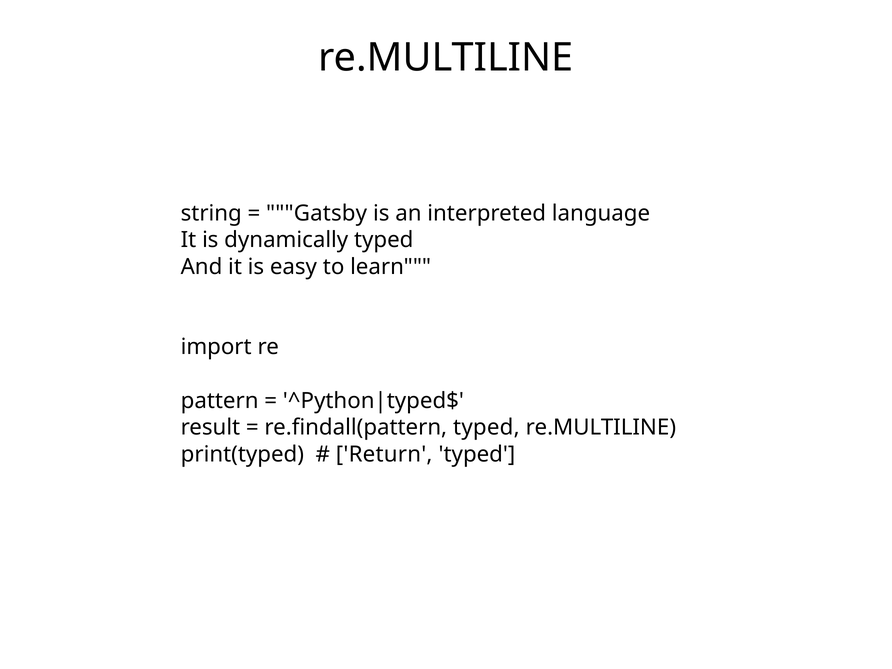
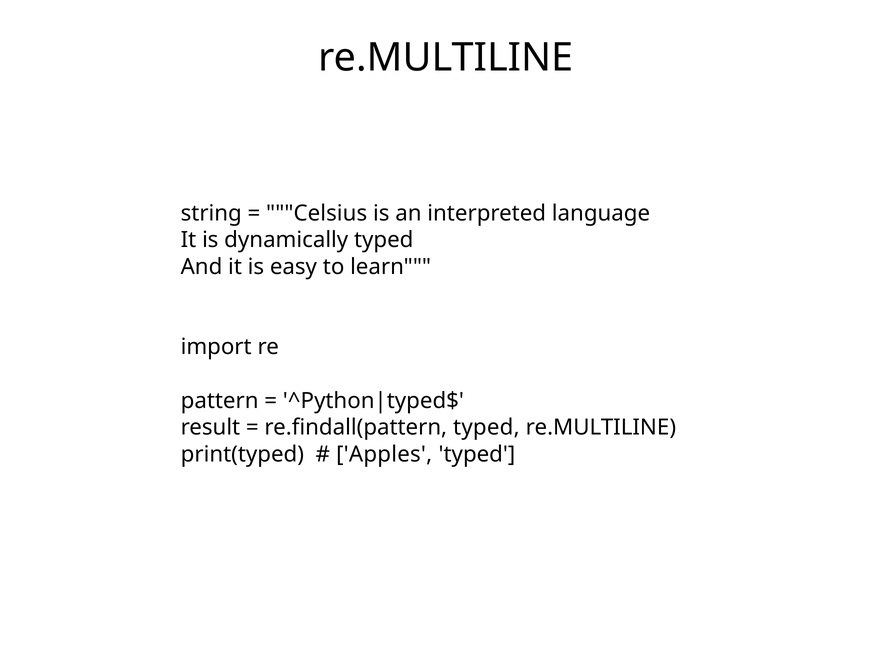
Gatsby: Gatsby -> Celsius
Return: Return -> Apples
